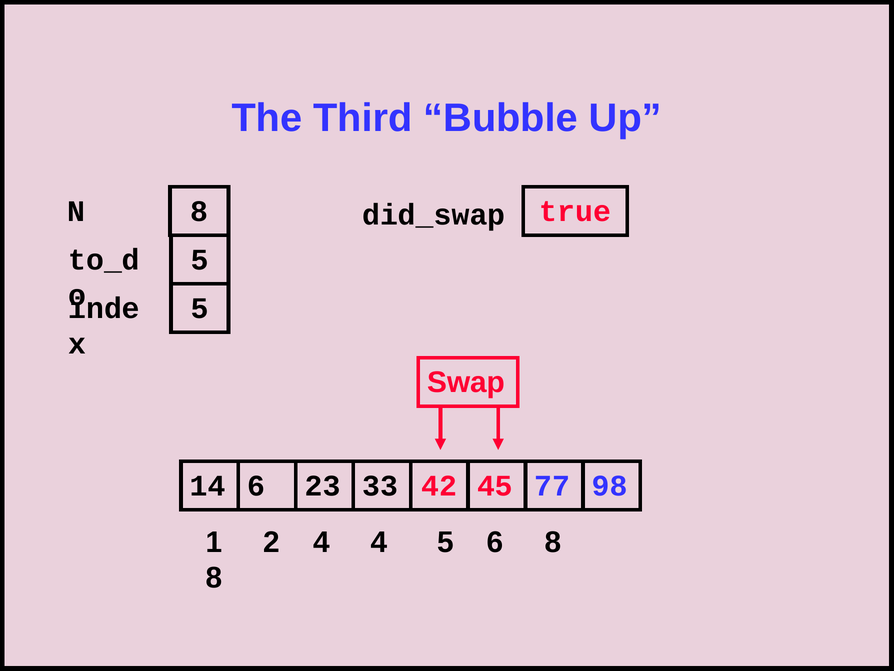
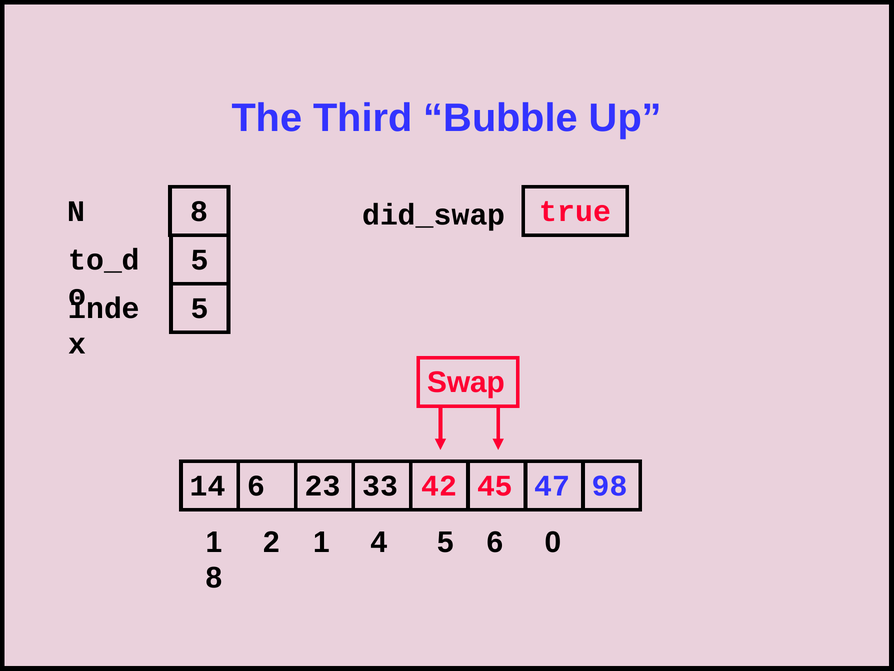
77: 77 -> 47
2 4: 4 -> 1
6 8: 8 -> 0
